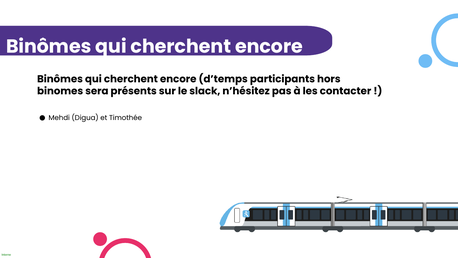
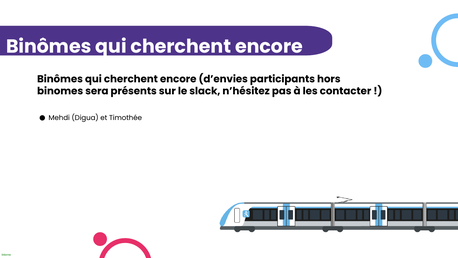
d’temps: d’temps -> d’envies
